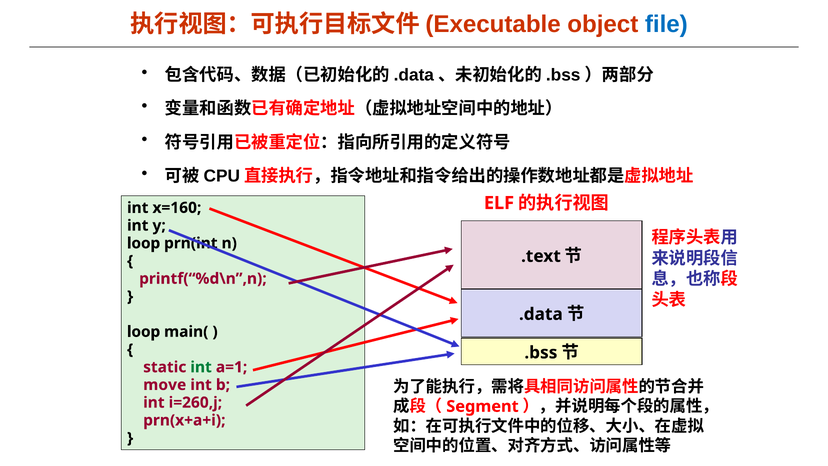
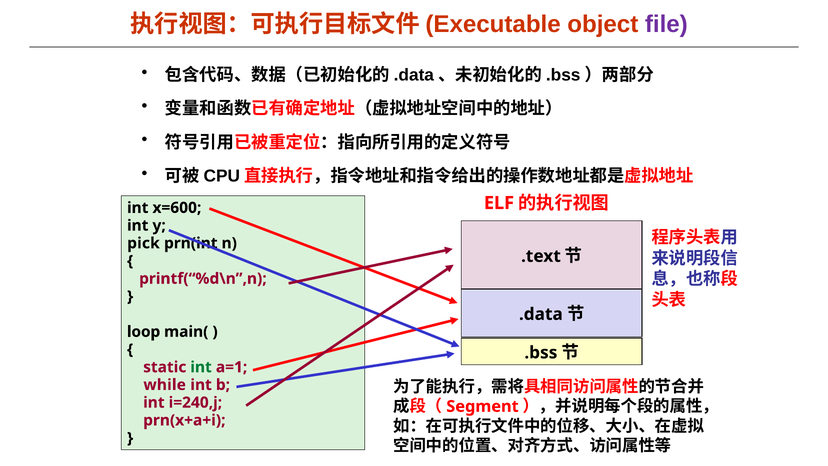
file colour: blue -> purple
x=160: x=160 -> x=600
loop at (144, 243): loop -> pick
move: move -> while
i=260,j: i=260,j -> i=240,j
